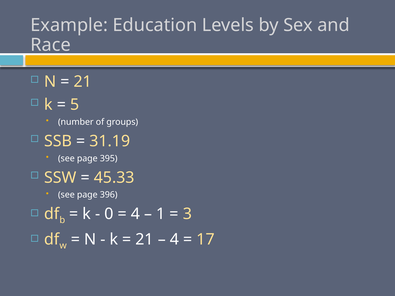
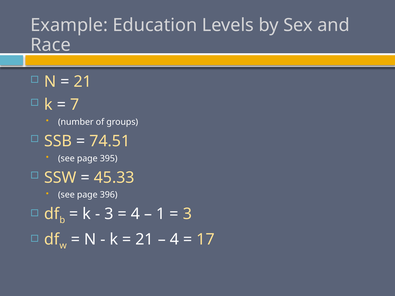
5: 5 -> 7
31.19: 31.19 -> 74.51
0 at (109, 214): 0 -> 3
